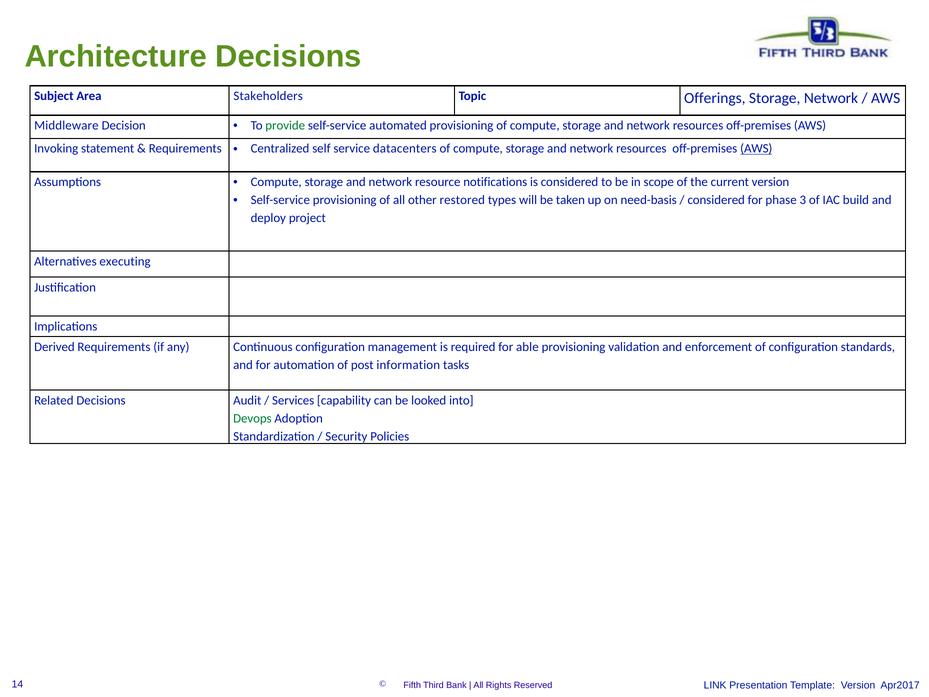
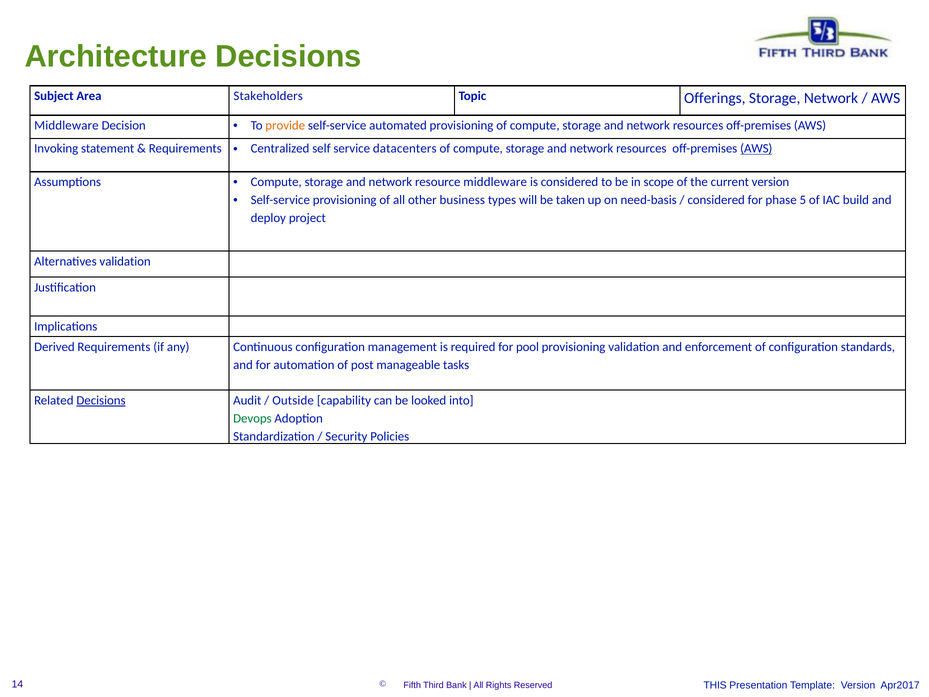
provide colour: green -> orange
resource notifications: notifications -> middleware
restored: restored -> business
3: 3 -> 5
Alternatives executing: executing -> validation
able: able -> pool
information: information -> manageable
Decisions at (101, 400) underline: none -> present
Services: Services -> Outside
LINK: LINK -> THIS
